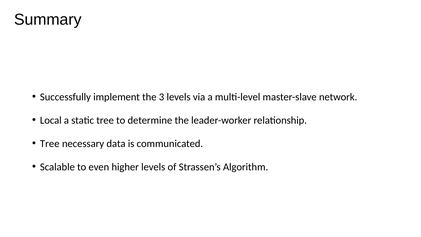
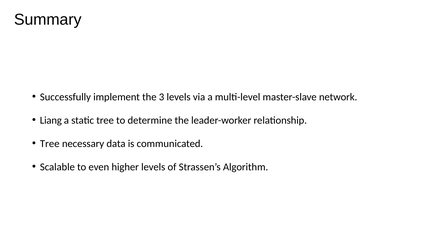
Local: Local -> Liang
